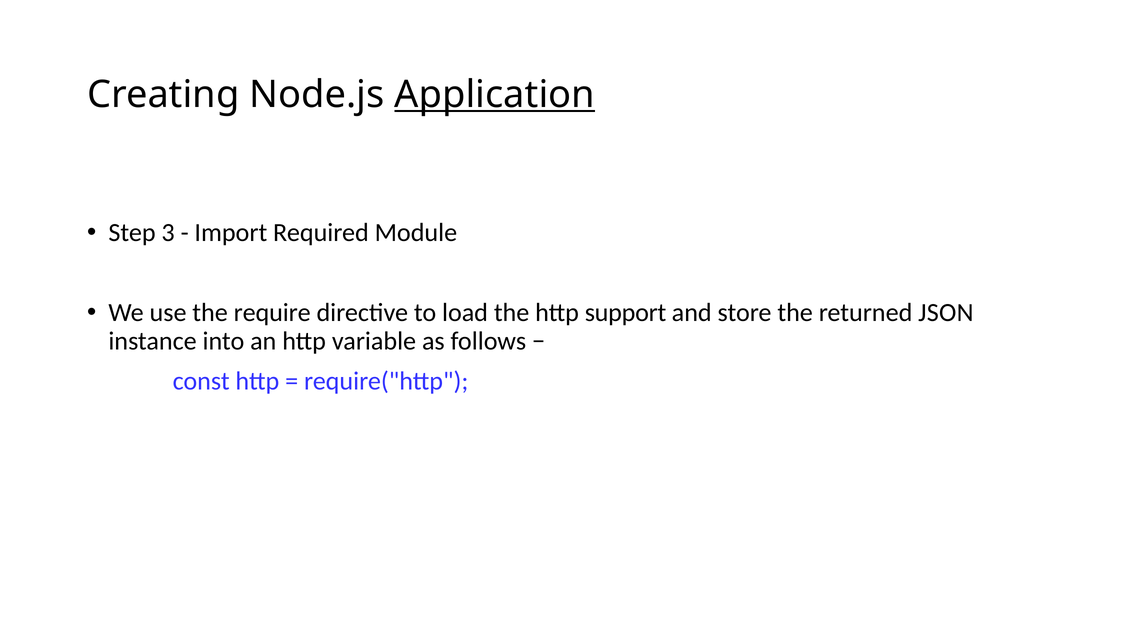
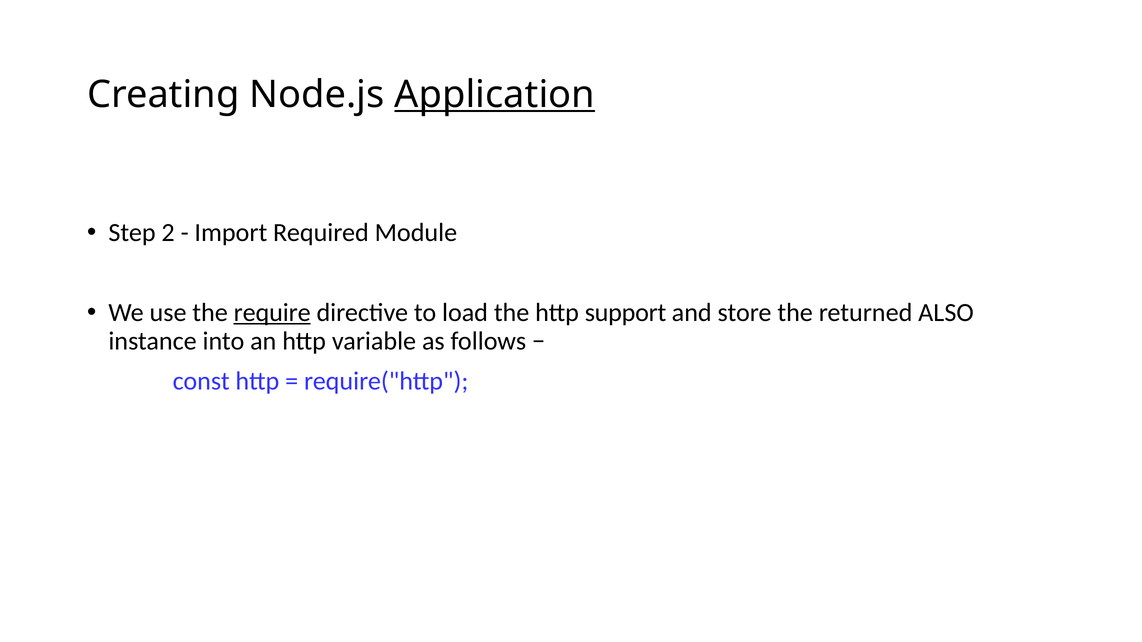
3: 3 -> 2
require underline: none -> present
JSON: JSON -> ALSO
